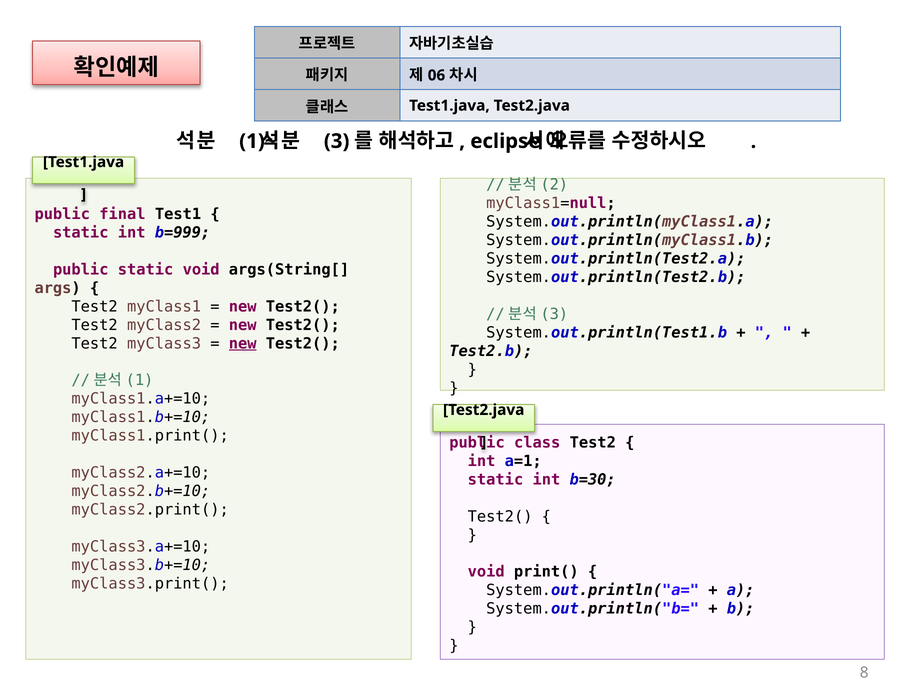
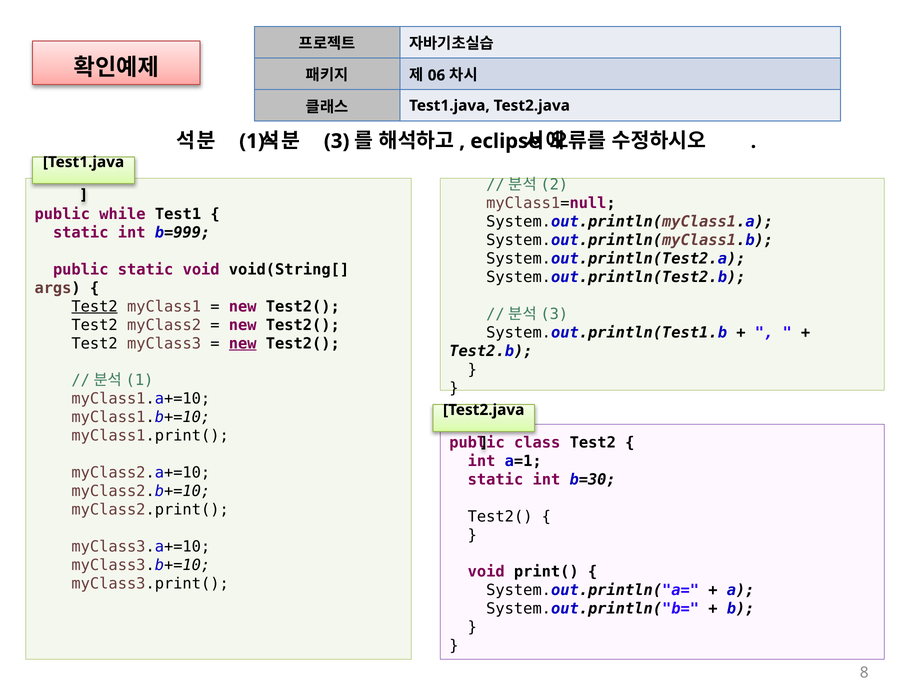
final: final -> while
args(String[: args(String[ -> void(String[
Test2 at (95, 306) underline: none -> present
